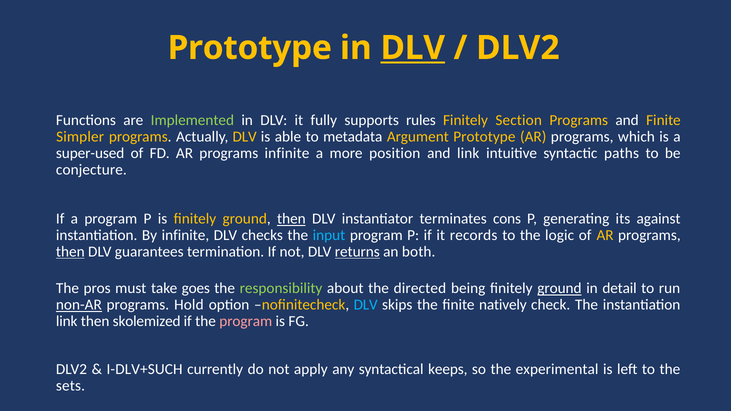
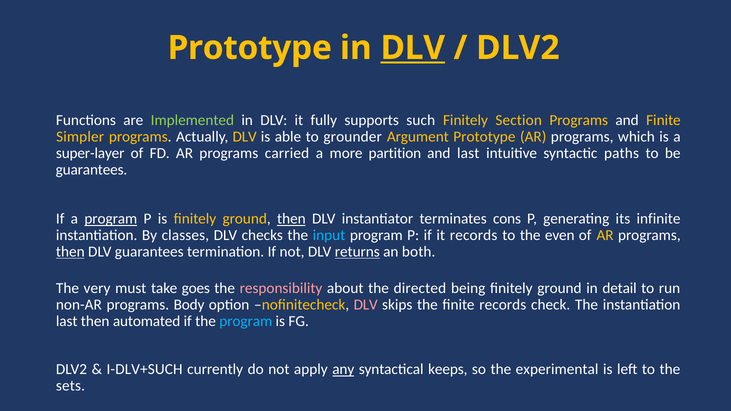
rules: rules -> such
metadata: metadata -> grounder
super-used: super-used -> super-layer
programs infinite: infinite -> carried
position: position -> partition
and link: link -> last
conjecture at (91, 170): conjecture -> guarantees
program at (111, 219) underline: none -> present
against: against -> infinite
By infinite: infinite -> classes
logic: logic -> even
pros: pros -> very
responsibility colour: light green -> pink
ground at (559, 288) underline: present -> none
non-AR underline: present -> none
Hold: Hold -> Body
DLV at (366, 305) colour: light blue -> pink
finite natively: natively -> records
link at (67, 321): link -> last
skolemized: skolemized -> automated
program at (246, 321) colour: pink -> light blue
any underline: none -> present
